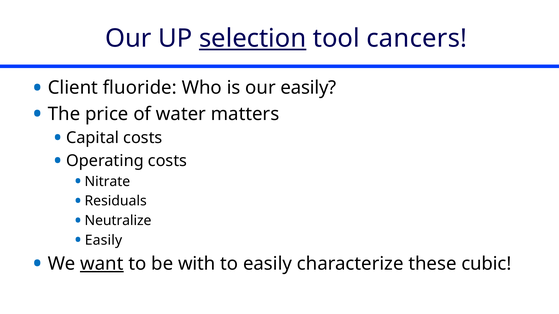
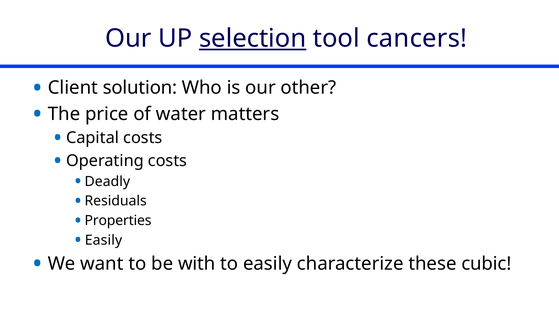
fluoride: fluoride -> solution
our easily: easily -> other
Nitrate: Nitrate -> Deadly
Neutralize: Neutralize -> Properties
want underline: present -> none
